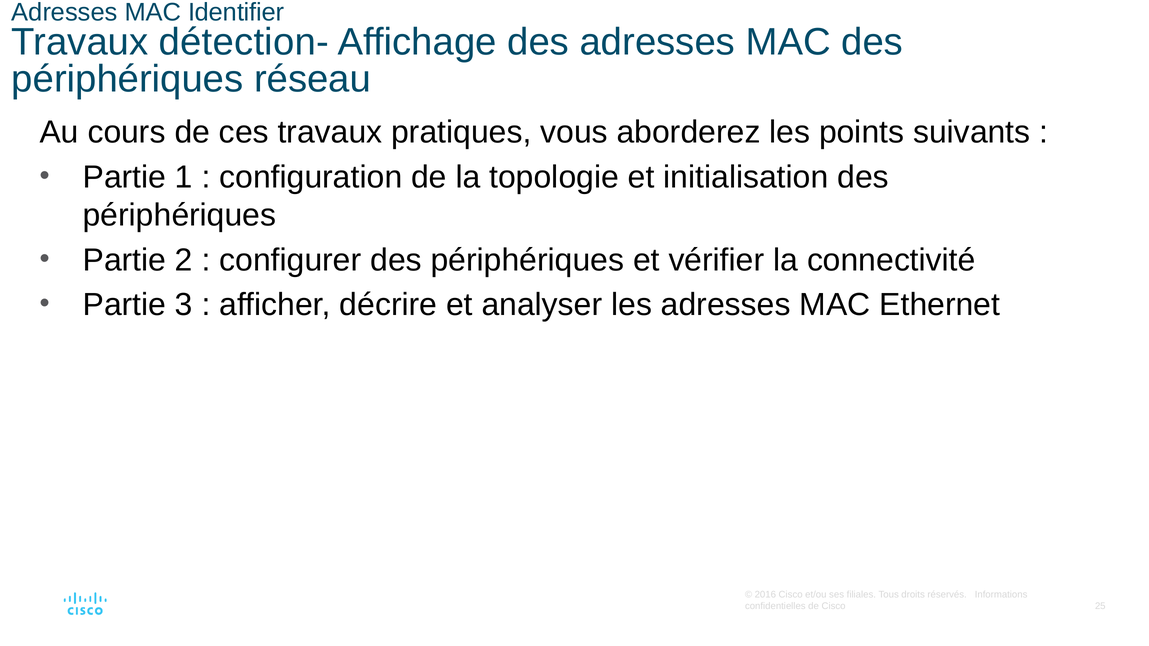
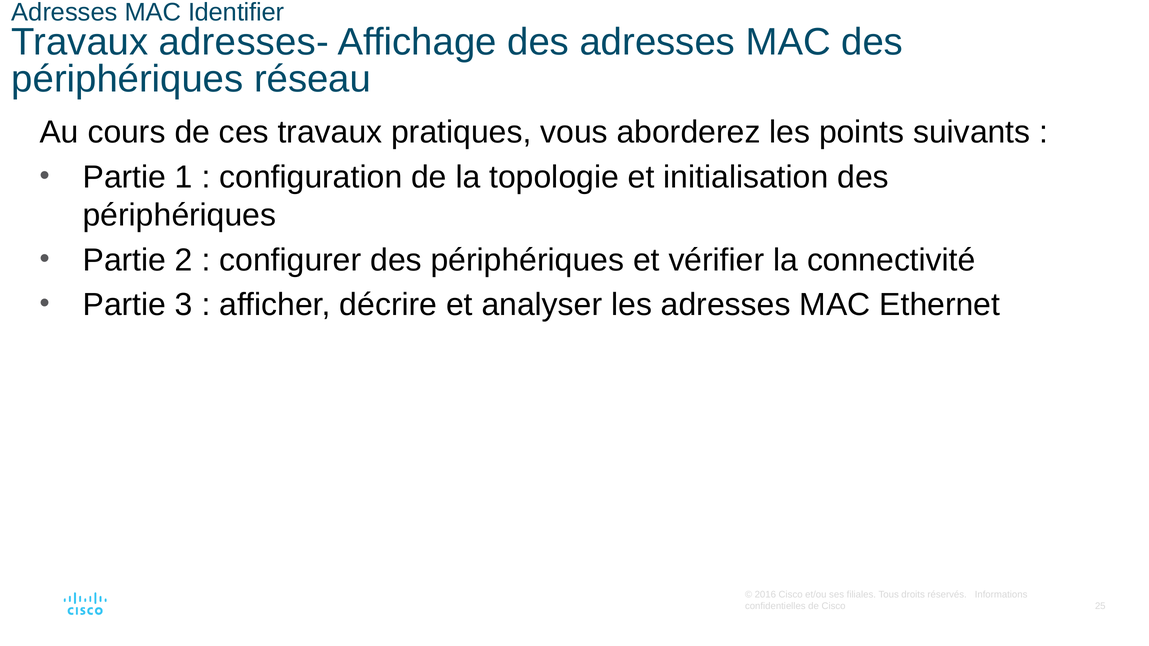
détection-: détection- -> adresses-
